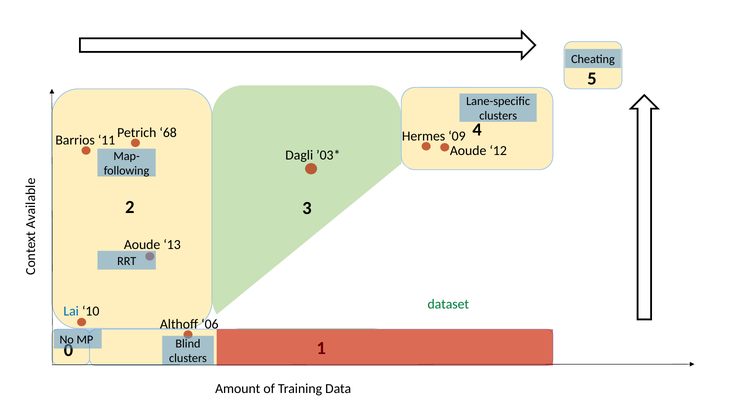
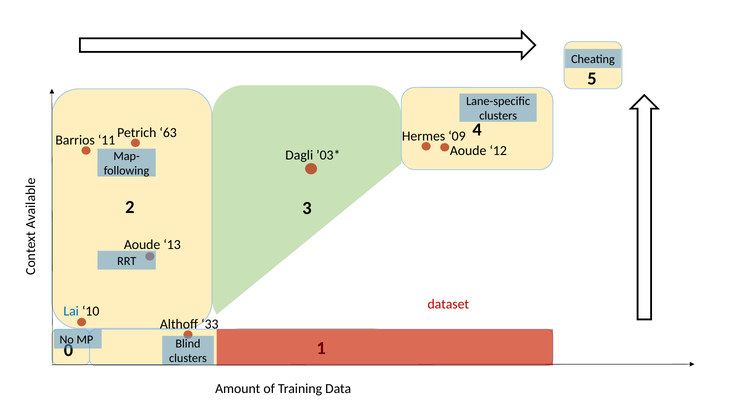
68: 68 -> 63
dataset colour: green -> red
06: 06 -> 33
